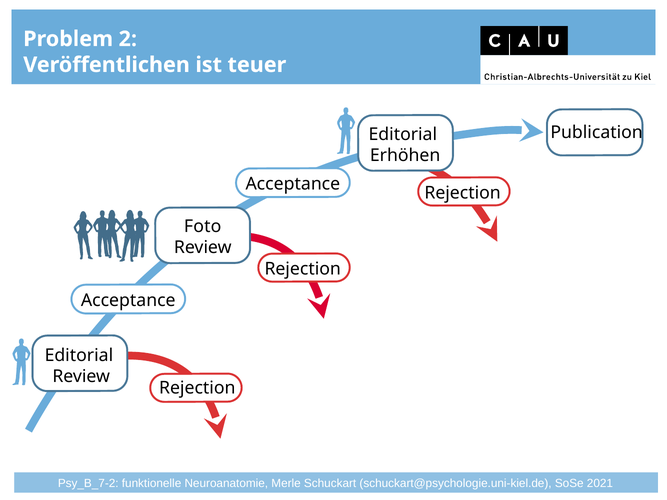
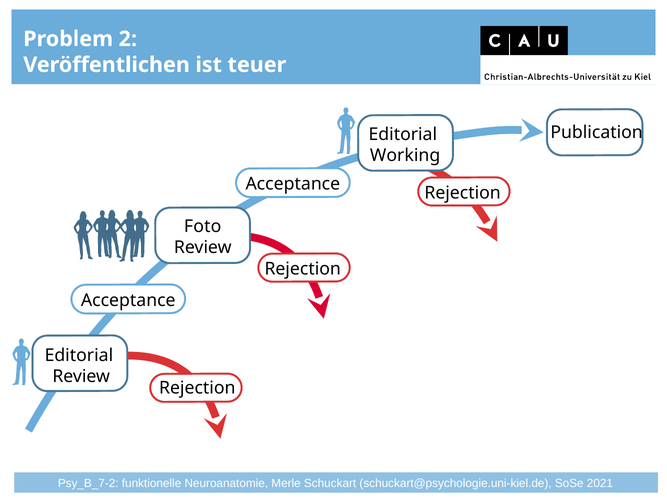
Erhöhen: Erhöhen -> Working
